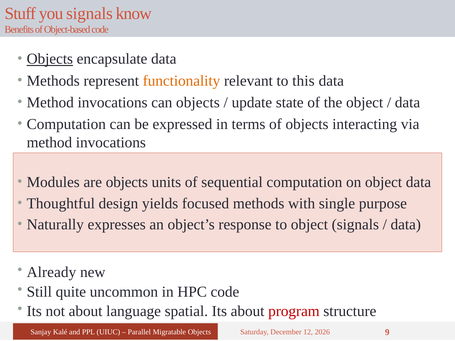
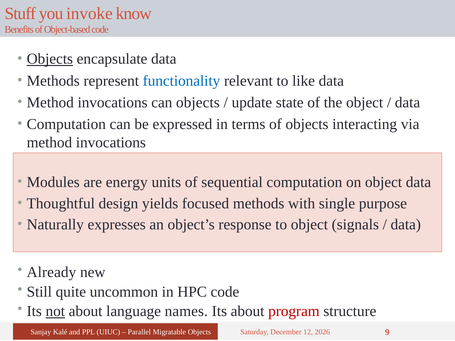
you signals: signals -> invoke
functionality colour: orange -> blue
this: this -> like
are objects: objects -> energy
not underline: none -> present
spatial: spatial -> names
